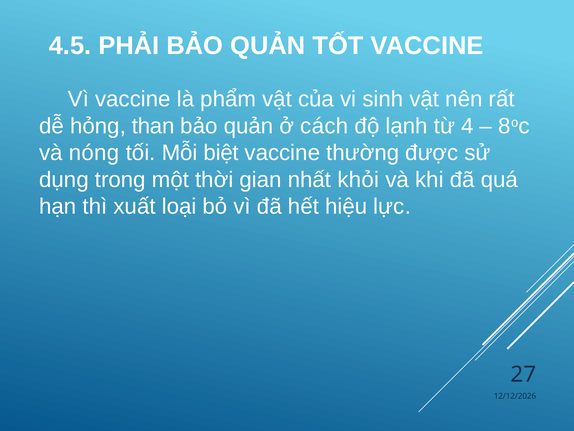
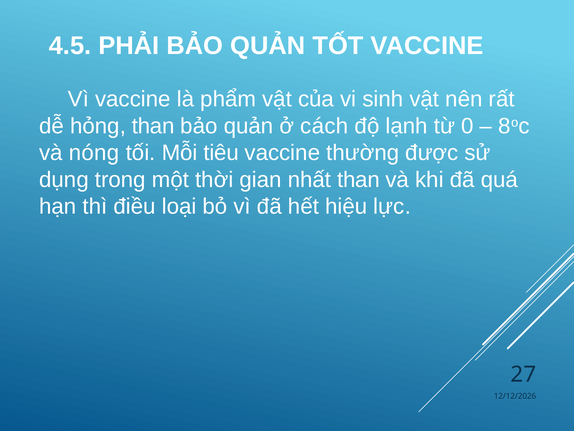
4: 4 -> 0
biệt: biệt -> tiêu
nhất khỏi: khỏi -> than
xuất: xuất -> điều
